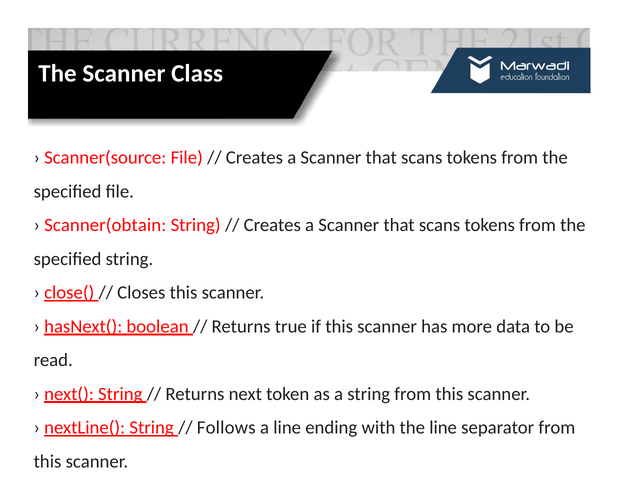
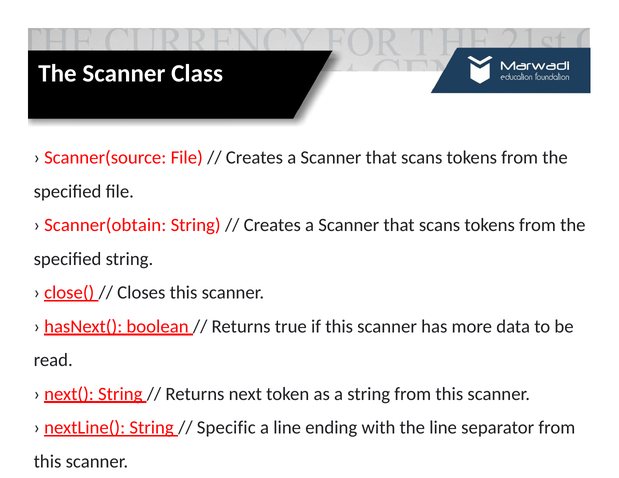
Follows: Follows -> Specific
